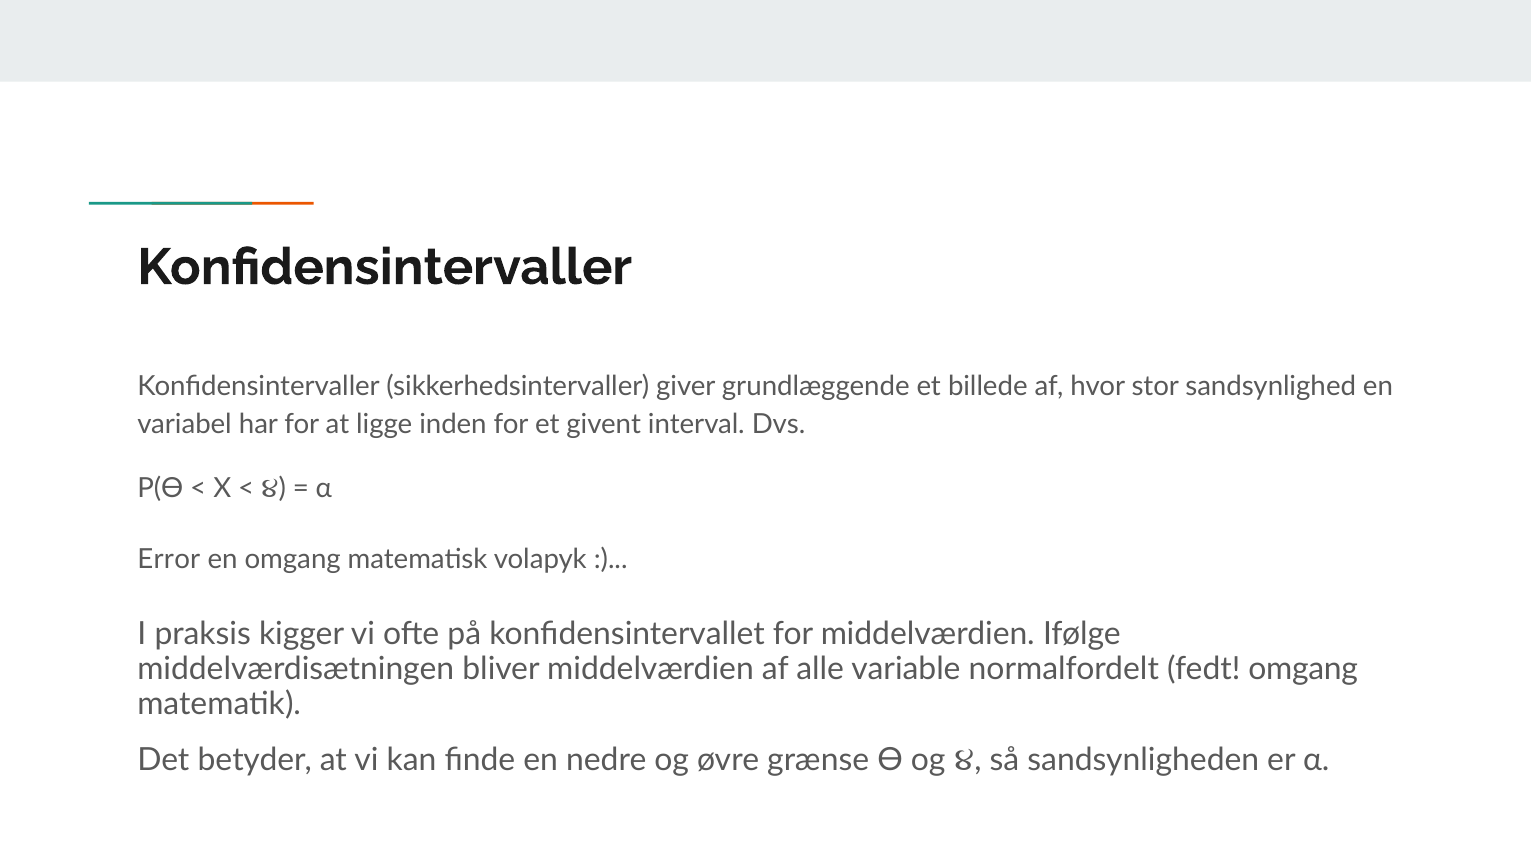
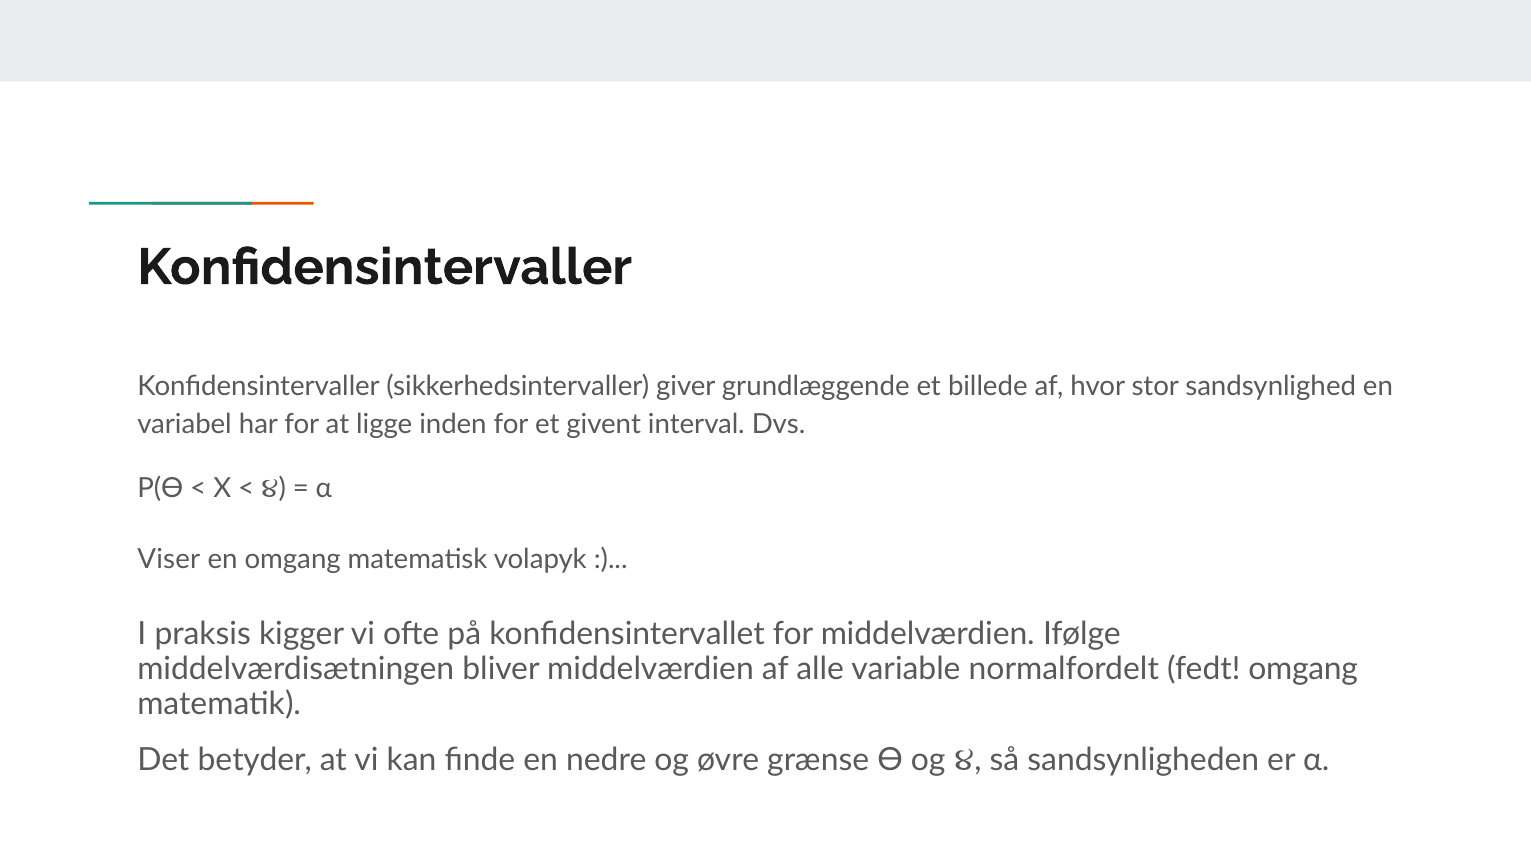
Error: Error -> Viser
